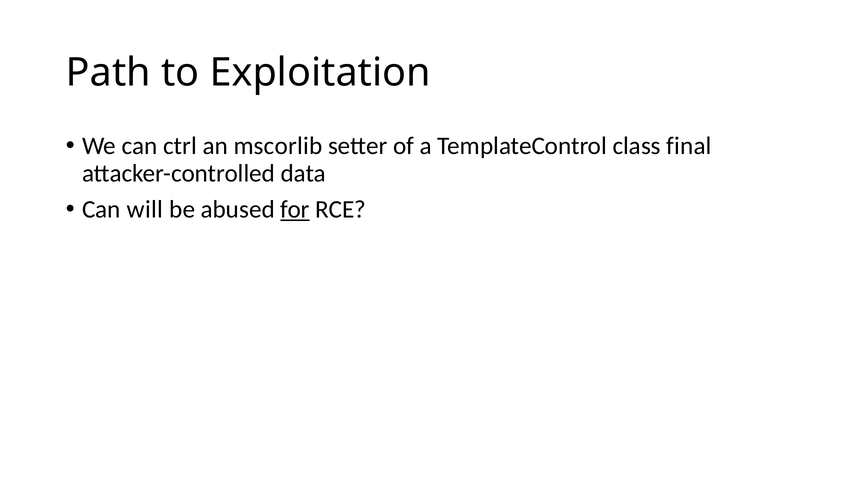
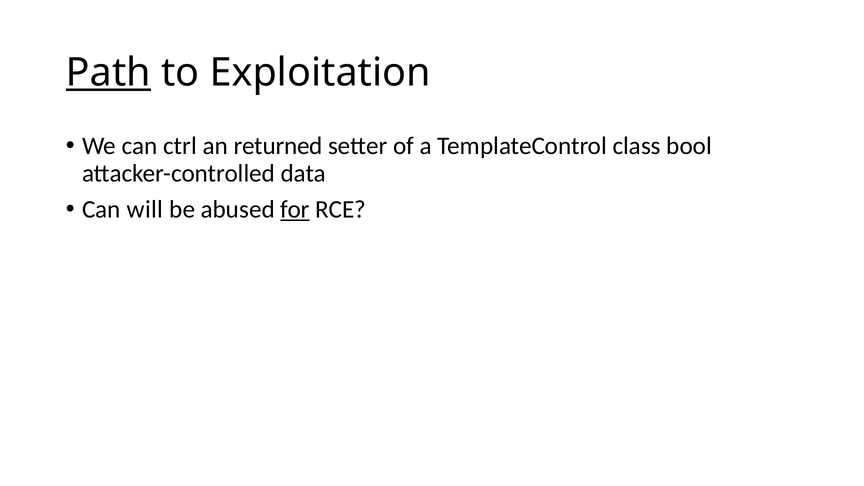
Path underline: none -> present
mscorlib: mscorlib -> returned
final: final -> bool
